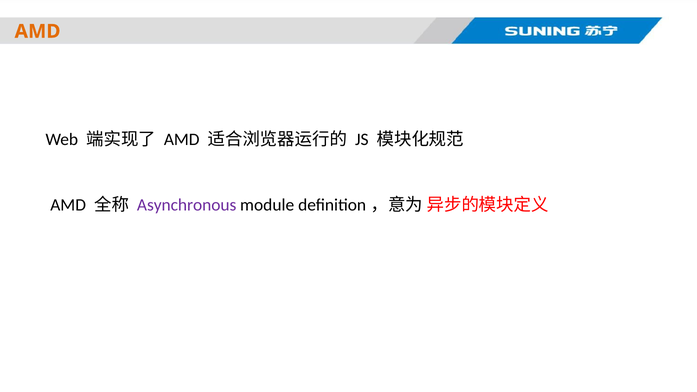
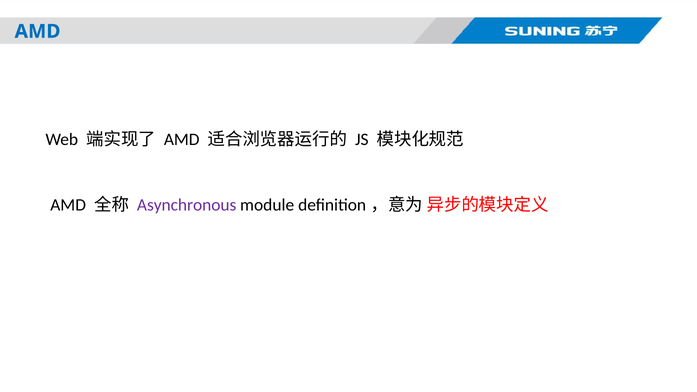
AMD at (38, 31) colour: orange -> blue
